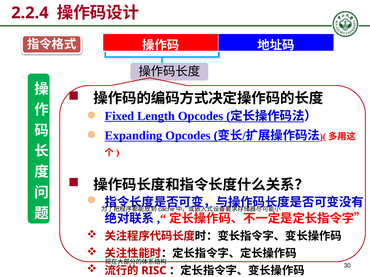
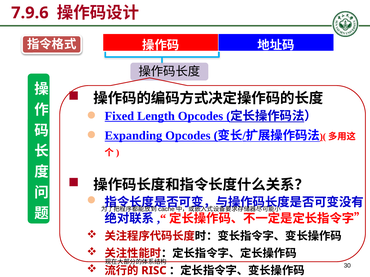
2.2.4: 2.2.4 -> 7.9.6
